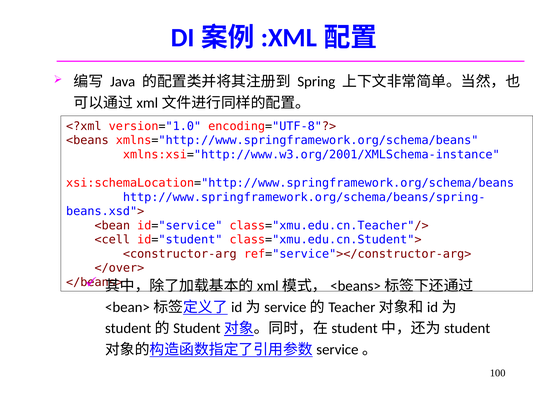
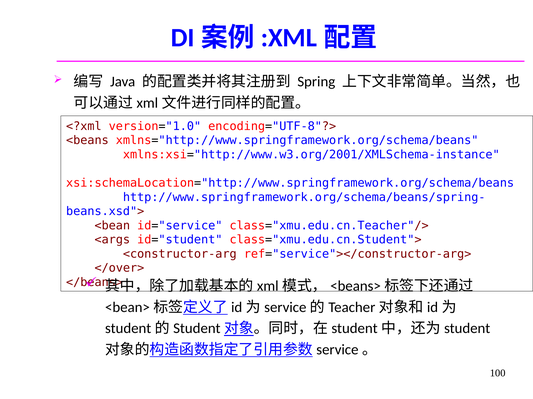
<cell: <cell -> <args
